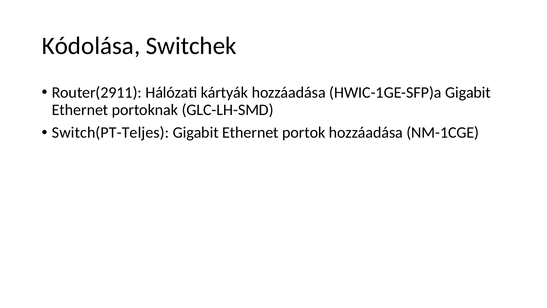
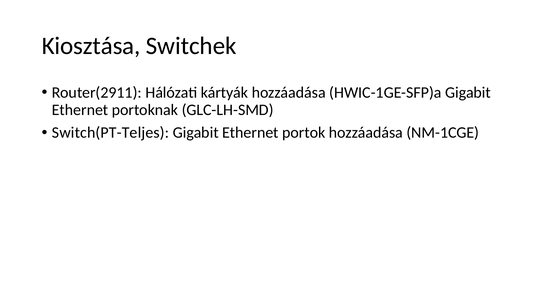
Kódolása: Kódolása -> Kiosztása
